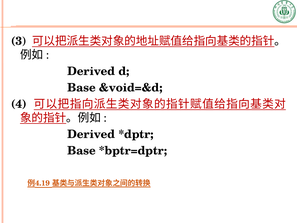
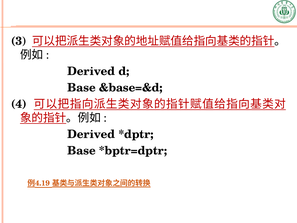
&void=&d: &void=&d -> &base=&d
